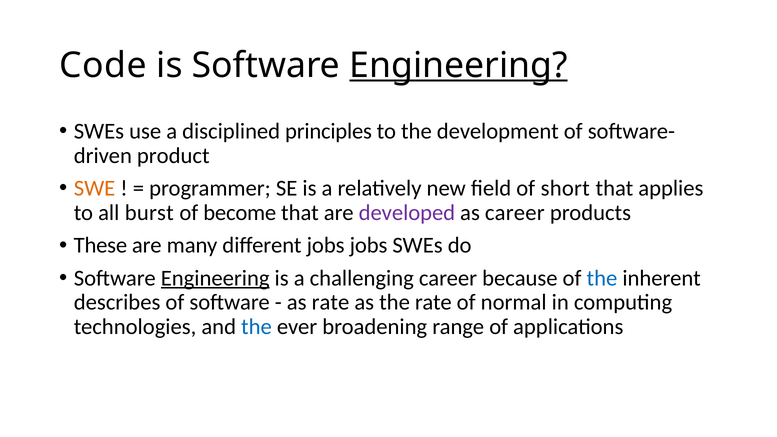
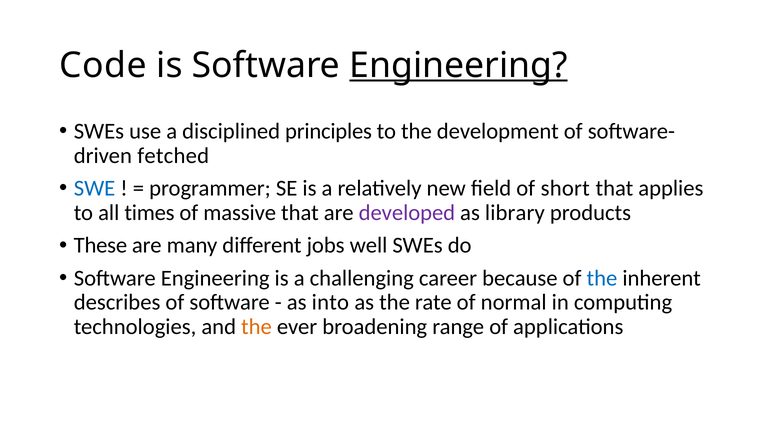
product: product -> fetched
SWE colour: orange -> blue
burst: burst -> times
become: become -> massive
as career: career -> library
jobs jobs: jobs -> well
Engineering at (215, 278) underline: present -> none
as rate: rate -> into
the at (256, 327) colour: blue -> orange
